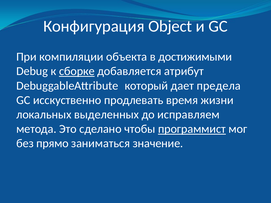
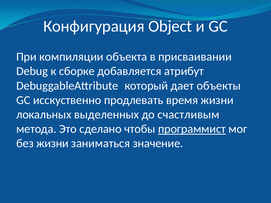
достижимыми: достижимыми -> присваивании
сборке underline: present -> none
предела: предела -> объекты
исправляем: исправляем -> счастливым
без прямо: прямо -> жизни
